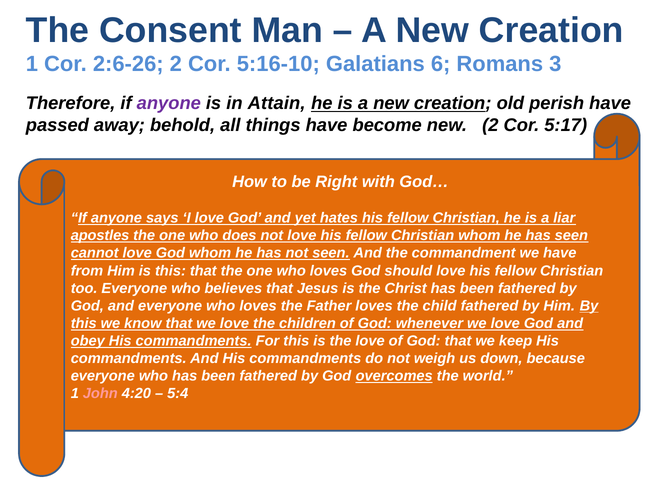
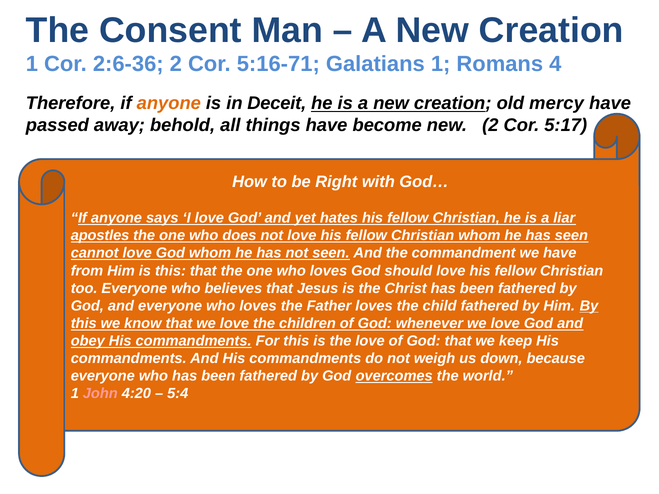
2:6-26: 2:6-26 -> 2:6-36
5:16-10: 5:16-10 -> 5:16-71
Galatians 6: 6 -> 1
3: 3 -> 4
anyone at (169, 103) colour: purple -> orange
Attain: Attain -> Deceit
perish: perish -> mercy
